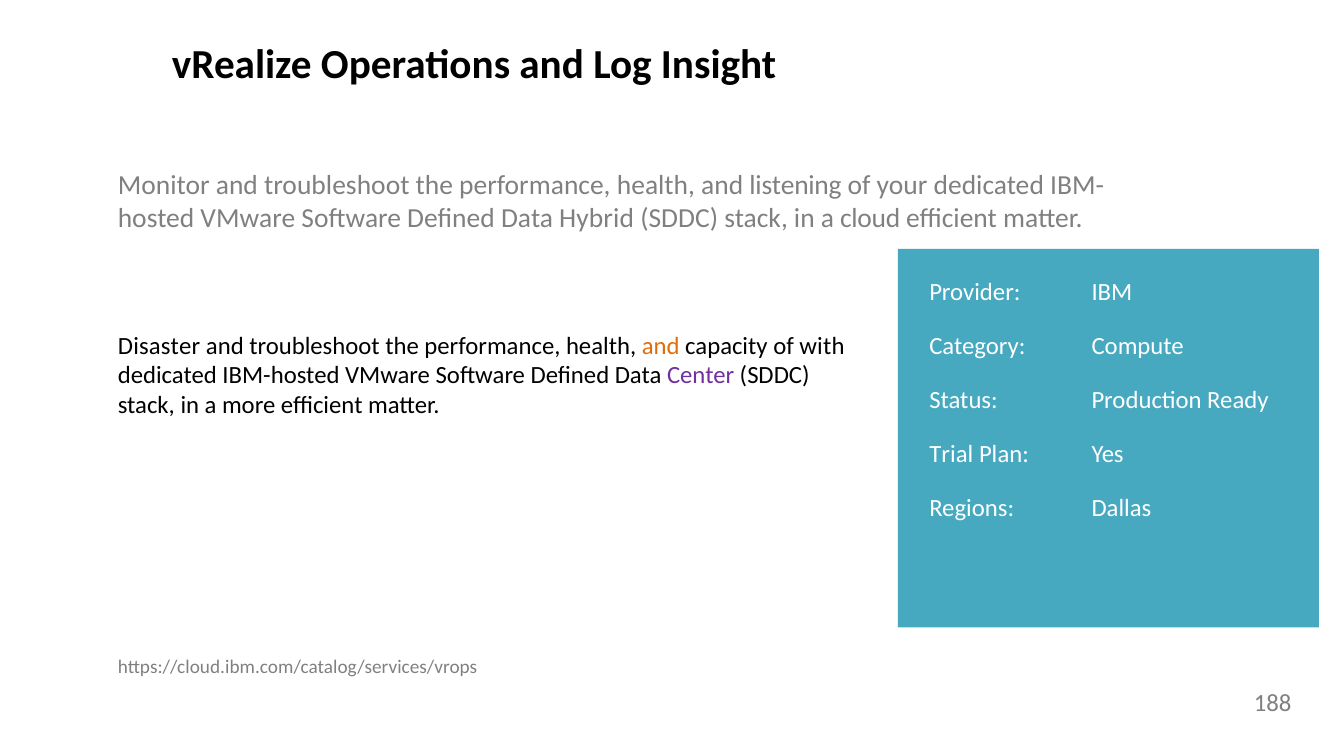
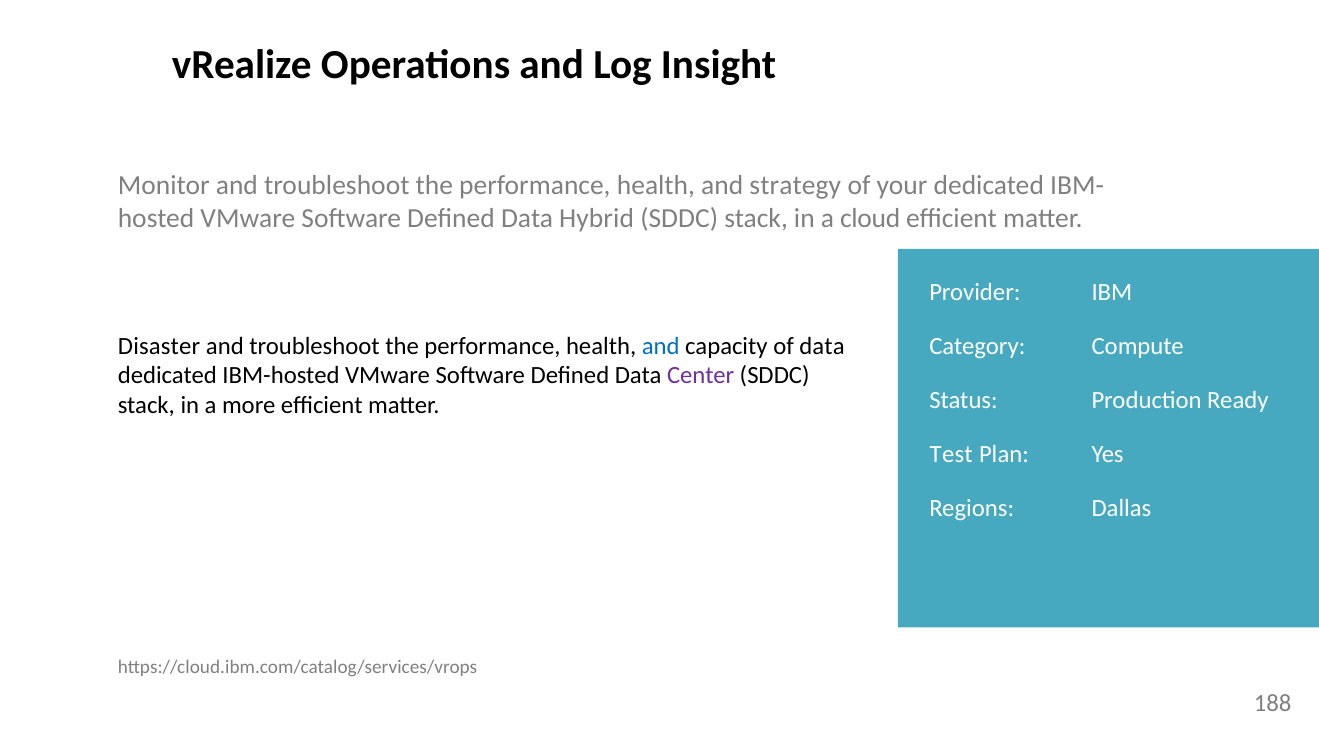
listening: listening -> strategy
and at (661, 346) colour: orange -> blue
of with: with -> data
Trial: Trial -> Test
